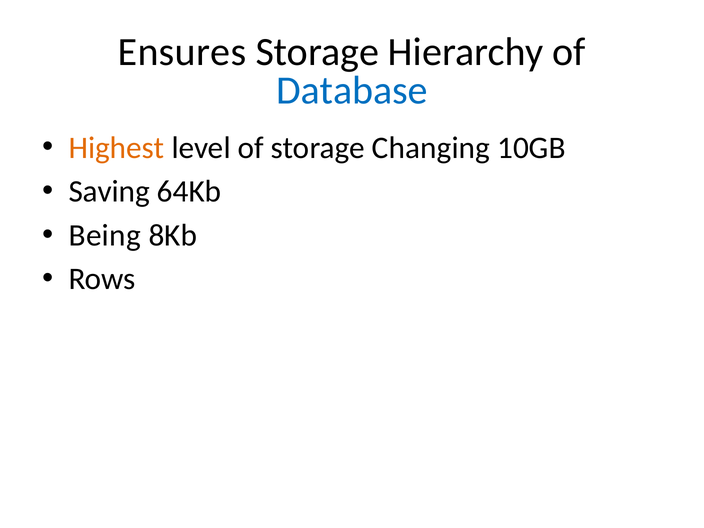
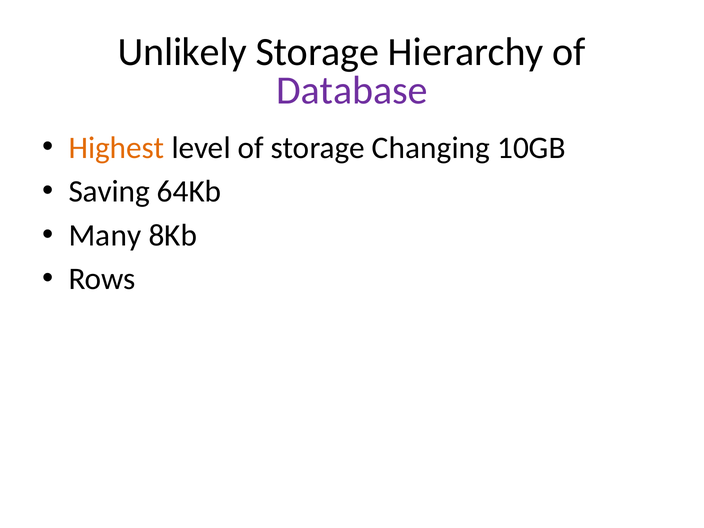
Ensures: Ensures -> Unlikely
Database colour: blue -> purple
Being: Being -> Many
